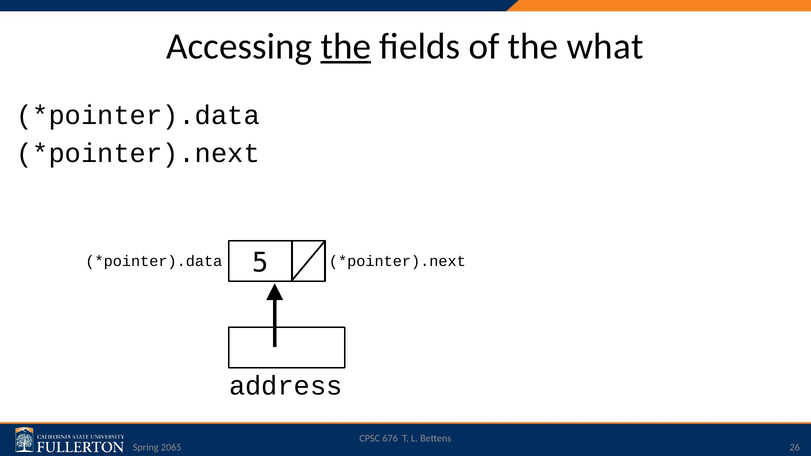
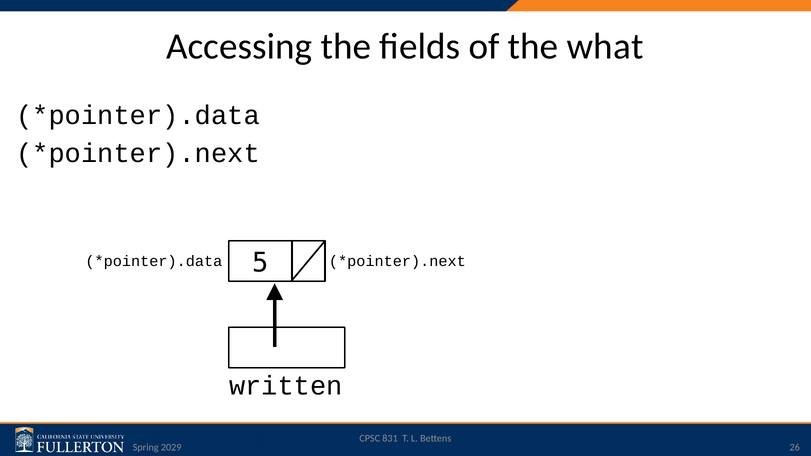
the at (346, 46) underline: present -> none
address: address -> written
676: 676 -> 831
2065: 2065 -> 2029
